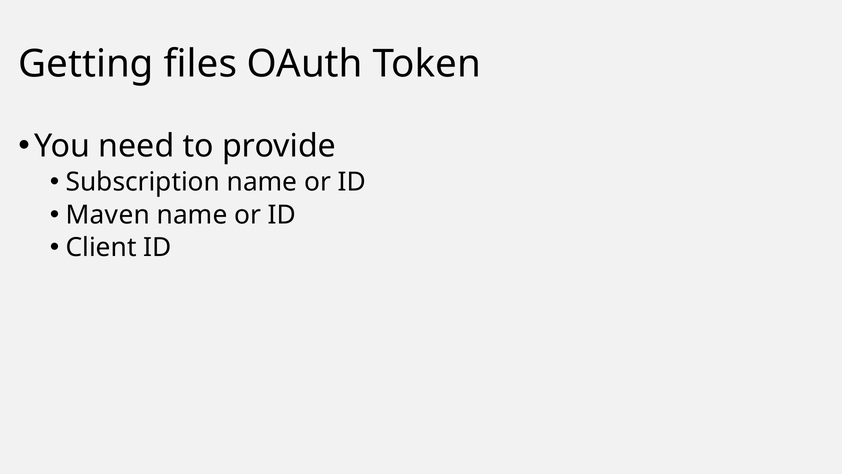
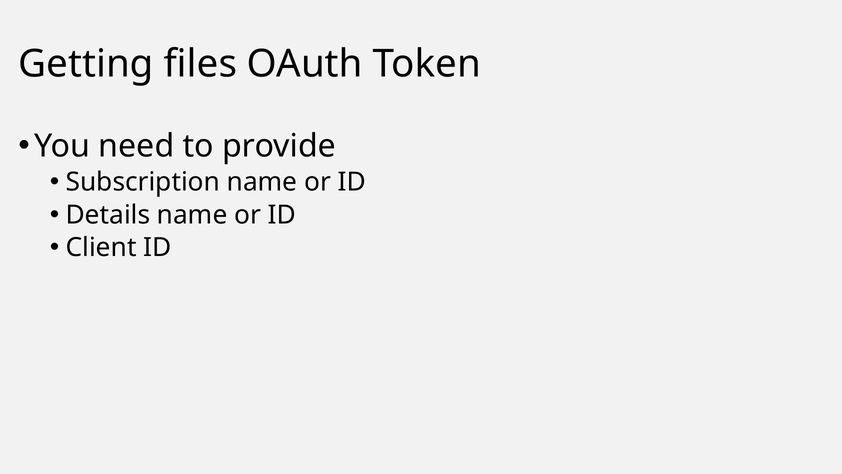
Maven: Maven -> Details
